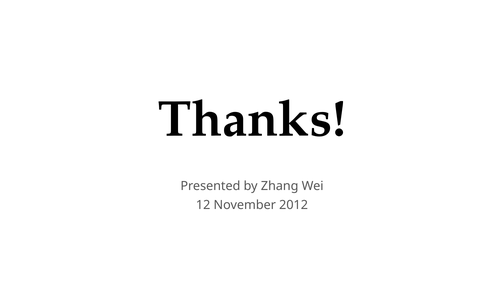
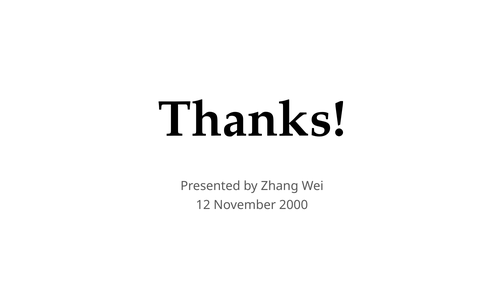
2012: 2012 -> 2000
